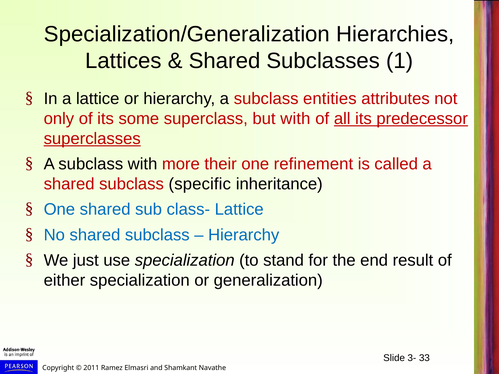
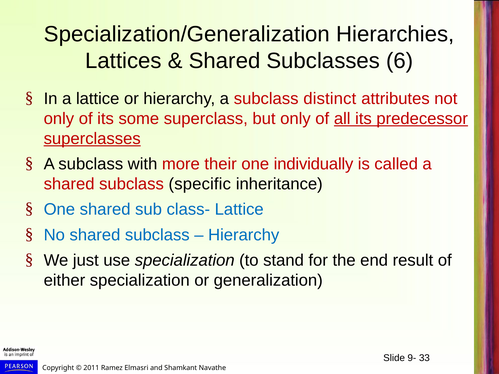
1: 1 -> 6
entities: entities -> distinct
but with: with -> only
refinement: refinement -> individually
3-: 3- -> 9-
